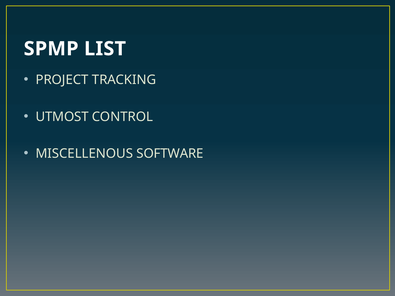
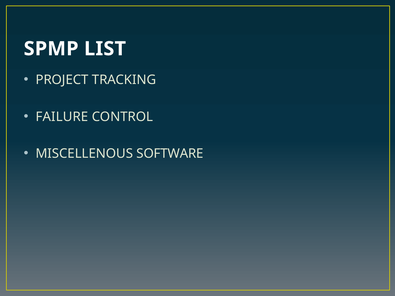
UTMOST: UTMOST -> FAILURE
